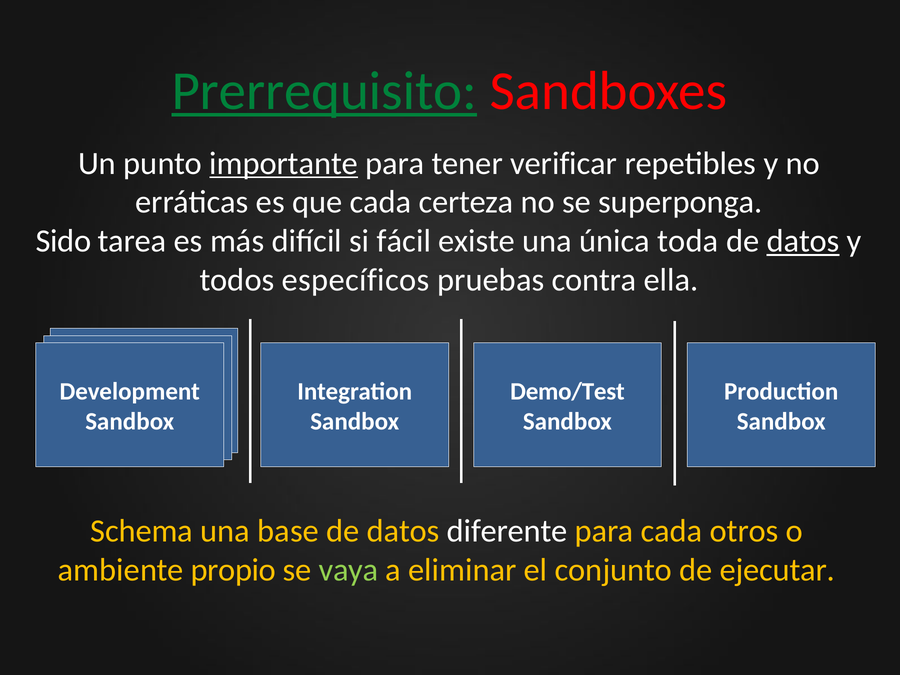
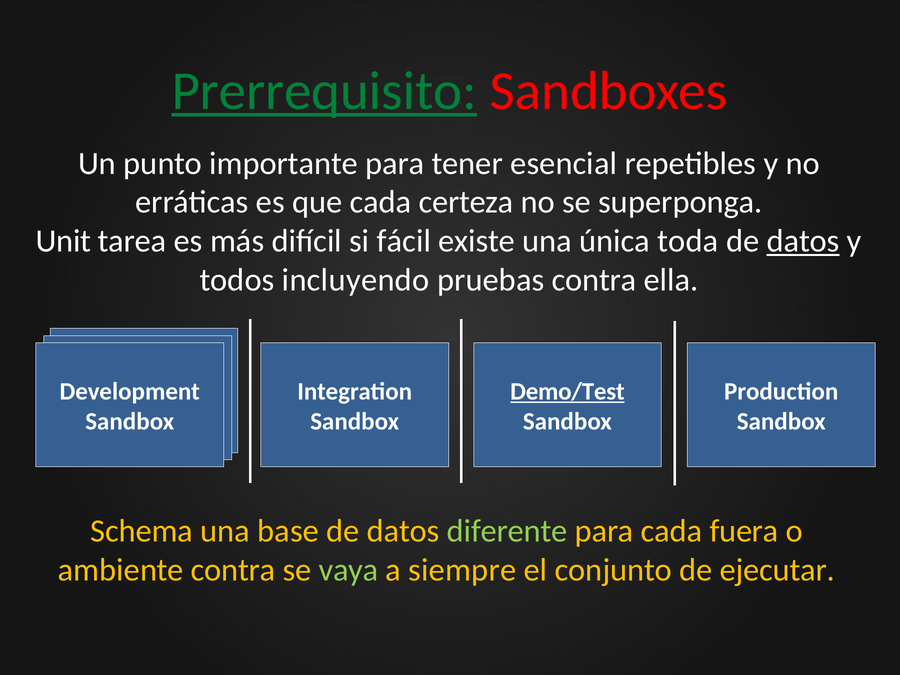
importante underline: present -> none
verificar: verificar -> esencial
Sido: Sido -> Unit
específicos: específicos -> incluyendo
Demo/Test underline: none -> present
diferente colour: white -> light green
otros: otros -> fuera
ambiente propio: propio -> contra
eliminar: eliminar -> siempre
